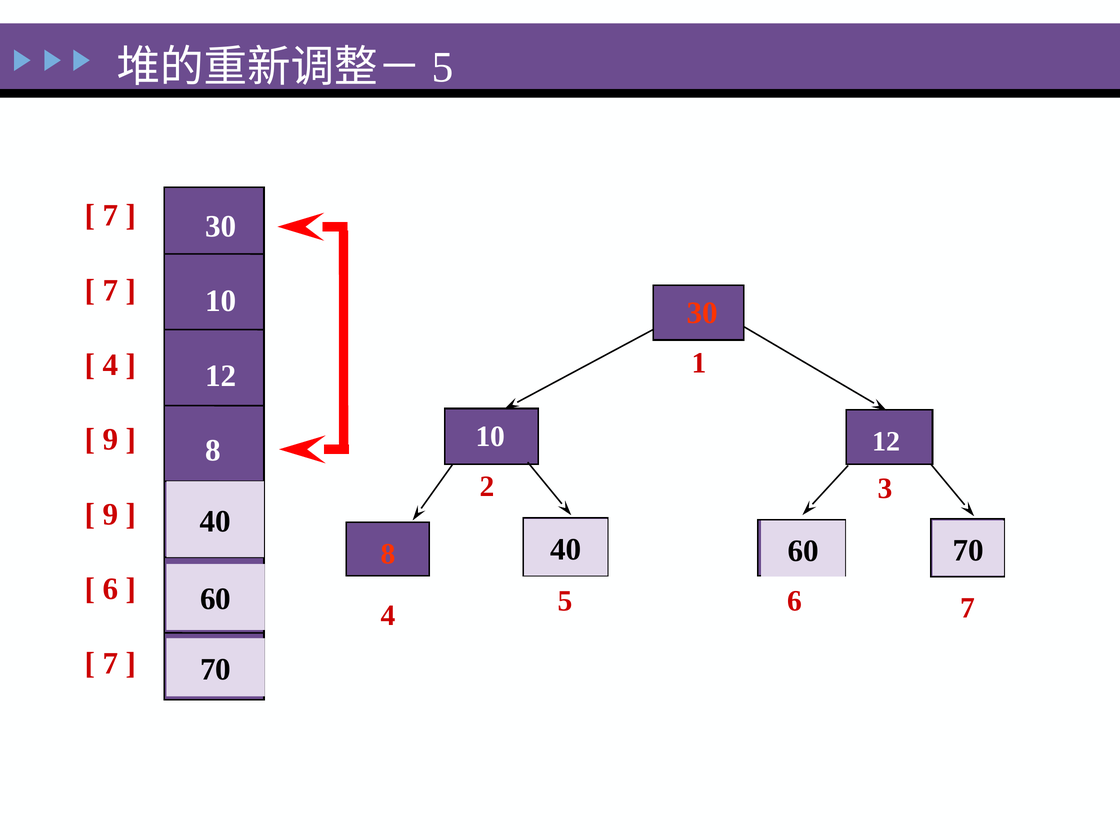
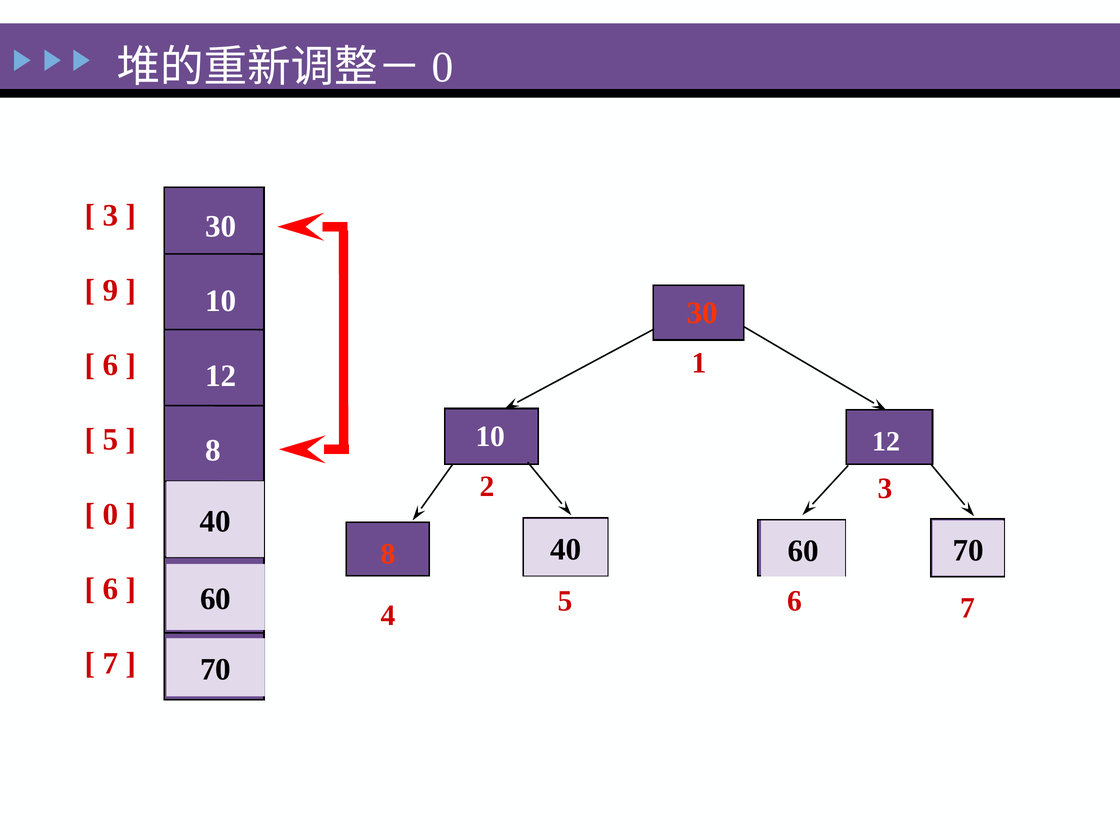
5 at (442, 67): 5 -> 0
7 at (110, 216): 7 -> 3
7 at (110, 290): 7 -> 9
4 at (110, 365): 4 -> 6
9 at (110, 440): 9 -> 5
9 at (110, 514): 9 -> 0
